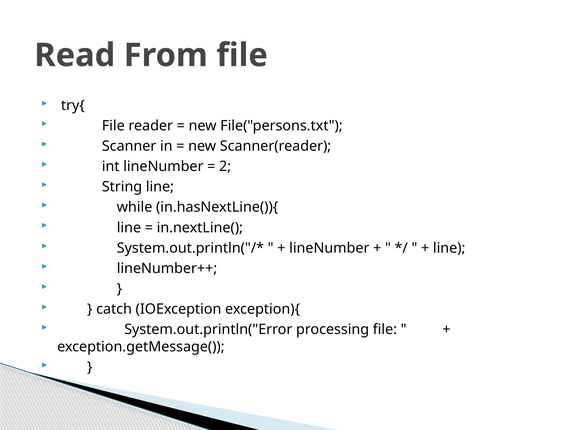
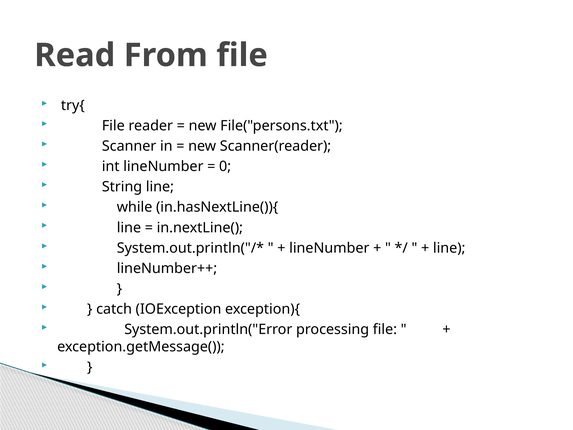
2: 2 -> 0
